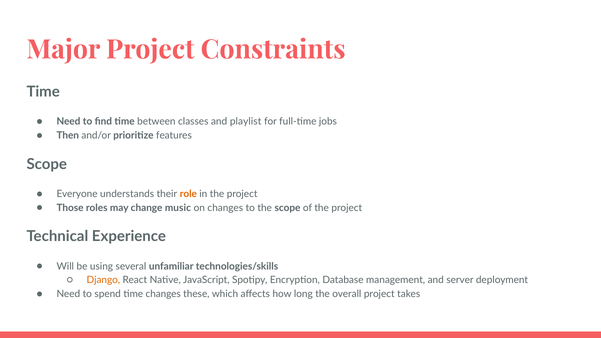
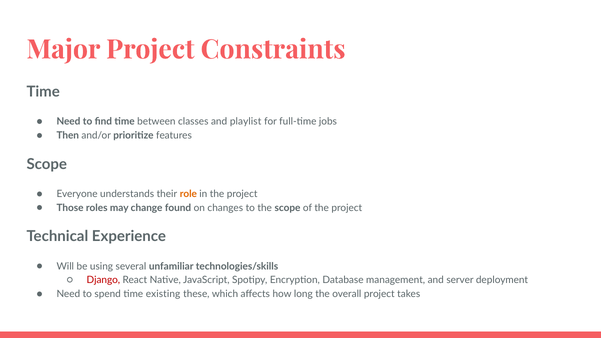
music: music -> found
Django colour: orange -> red
time changes: changes -> existing
